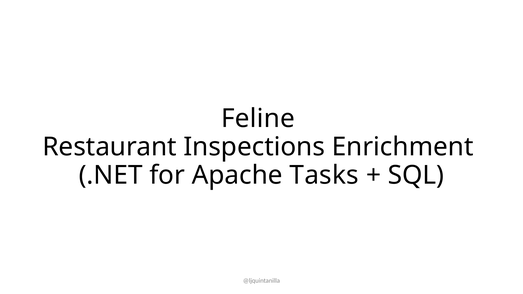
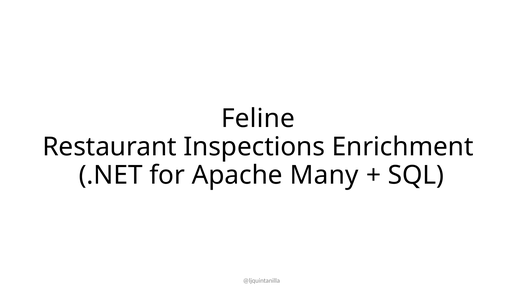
Tasks: Tasks -> Many
